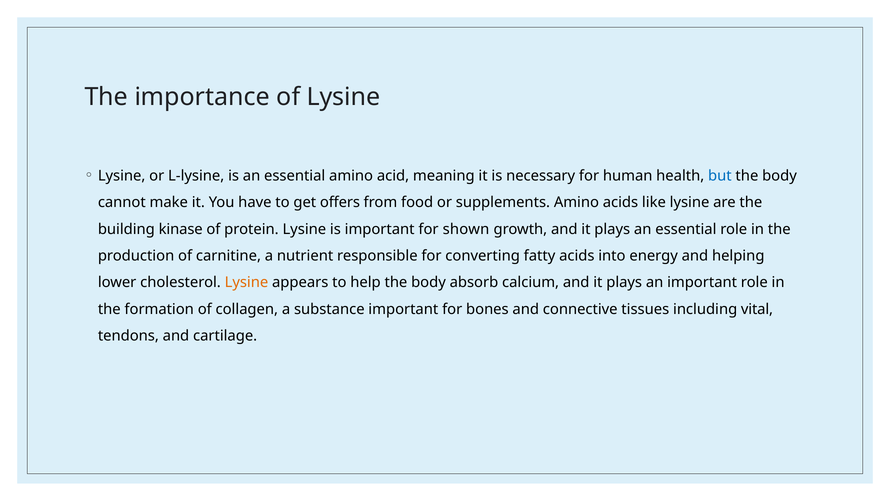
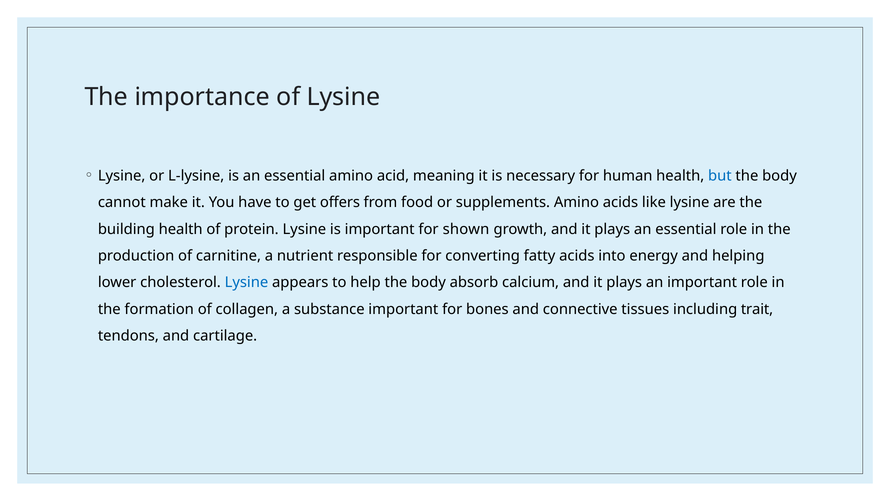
building kinase: kinase -> health
Lysine at (246, 282) colour: orange -> blue
vital: vital -> trait
